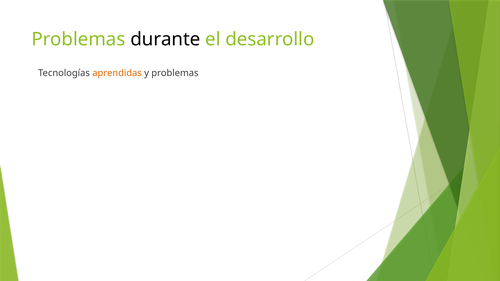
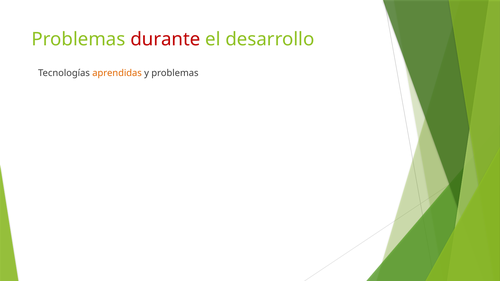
durante colour: black -> red
